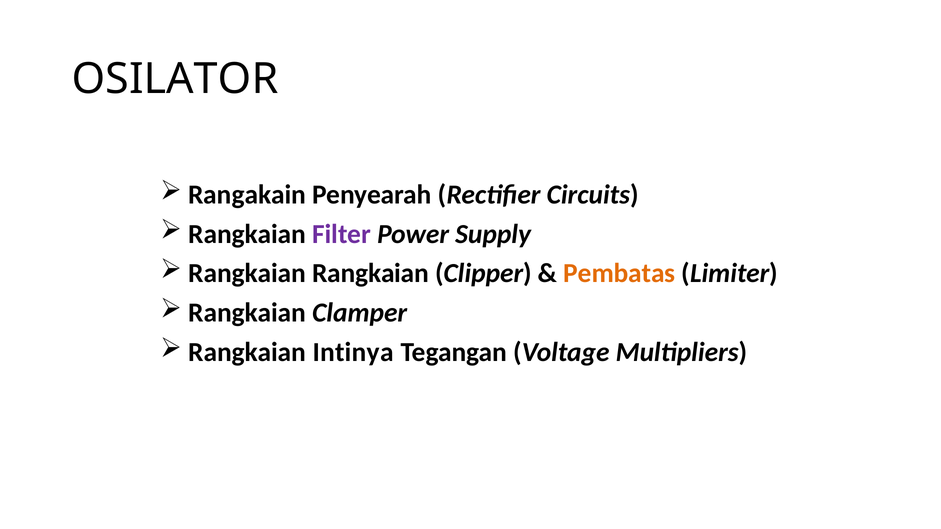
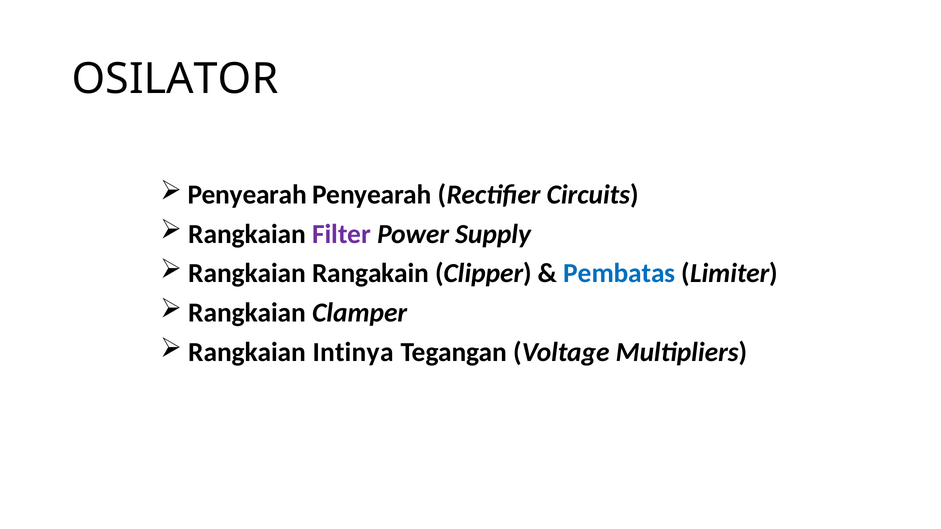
Rangakain at (247, 195): Rangakain -> Penyearah
Rangkaian Rangkaian: Rangkaian -> Rangakain
Pembatas colour: orange -> blue
